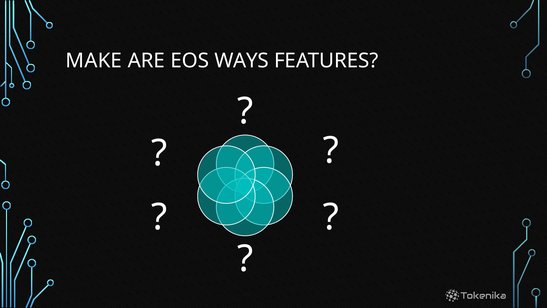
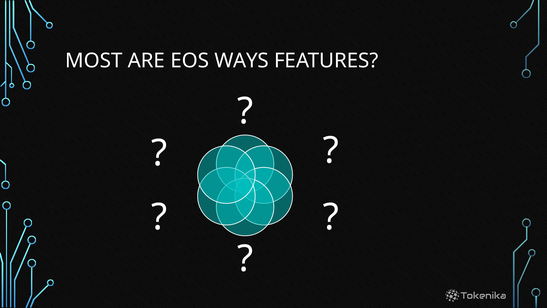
MAKE: MAKE -> MOST
